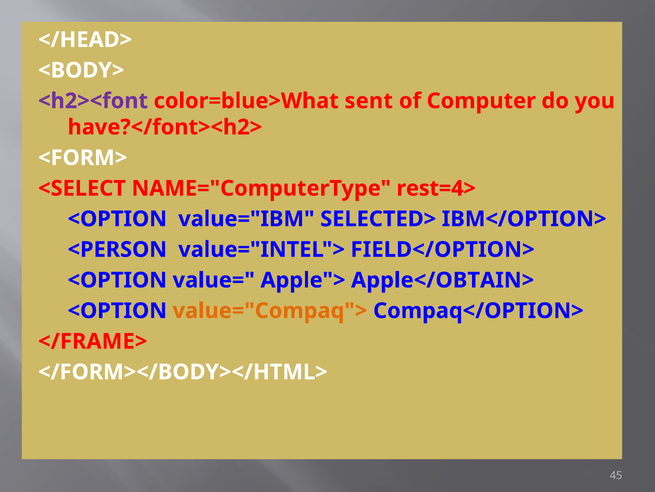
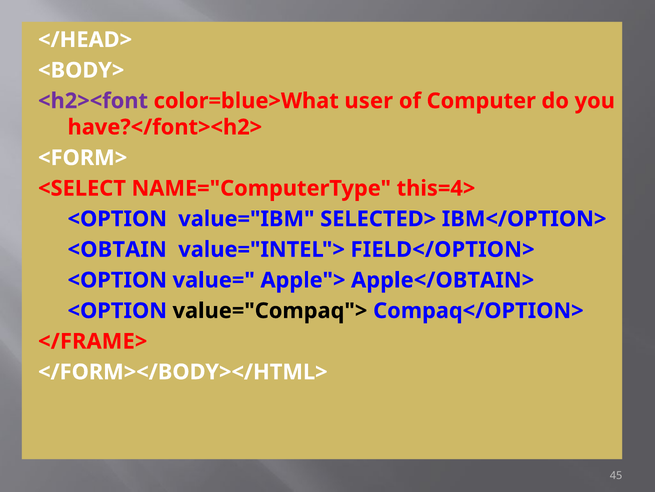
sent: sent -> user
rest=4>: rest=4> -> this=4>
<PERSON: <PERSON -> <OBTAIN
value="Compaq"> colour: orange -> black
